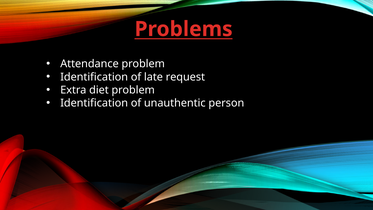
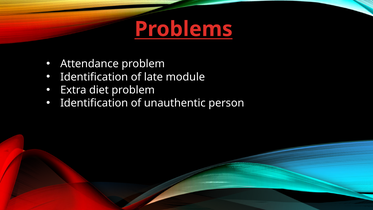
request: request -> module
